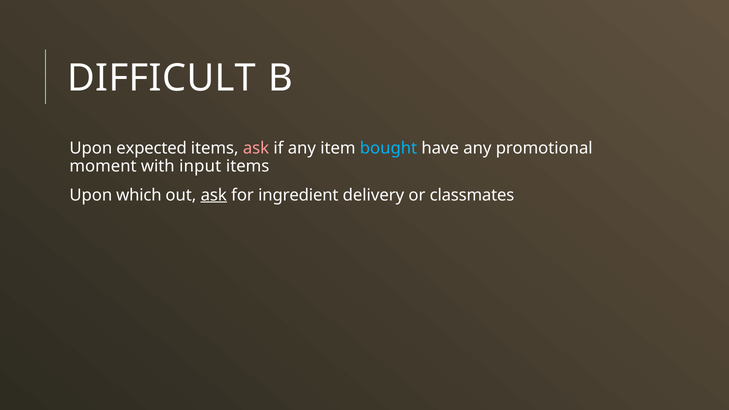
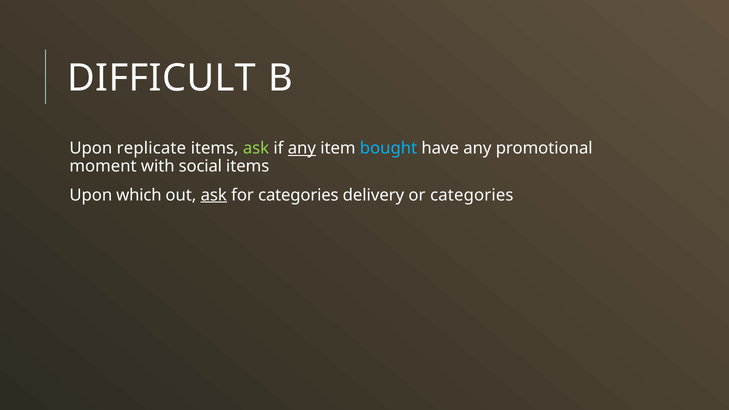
expected: expected -> replicate
ask at (256, 148) colour: pink -> light green
any at (302, 148) underline: none -> present
input: input -> social
for ingredient: ingredient -> categories
or classmates: classmates -> categories
